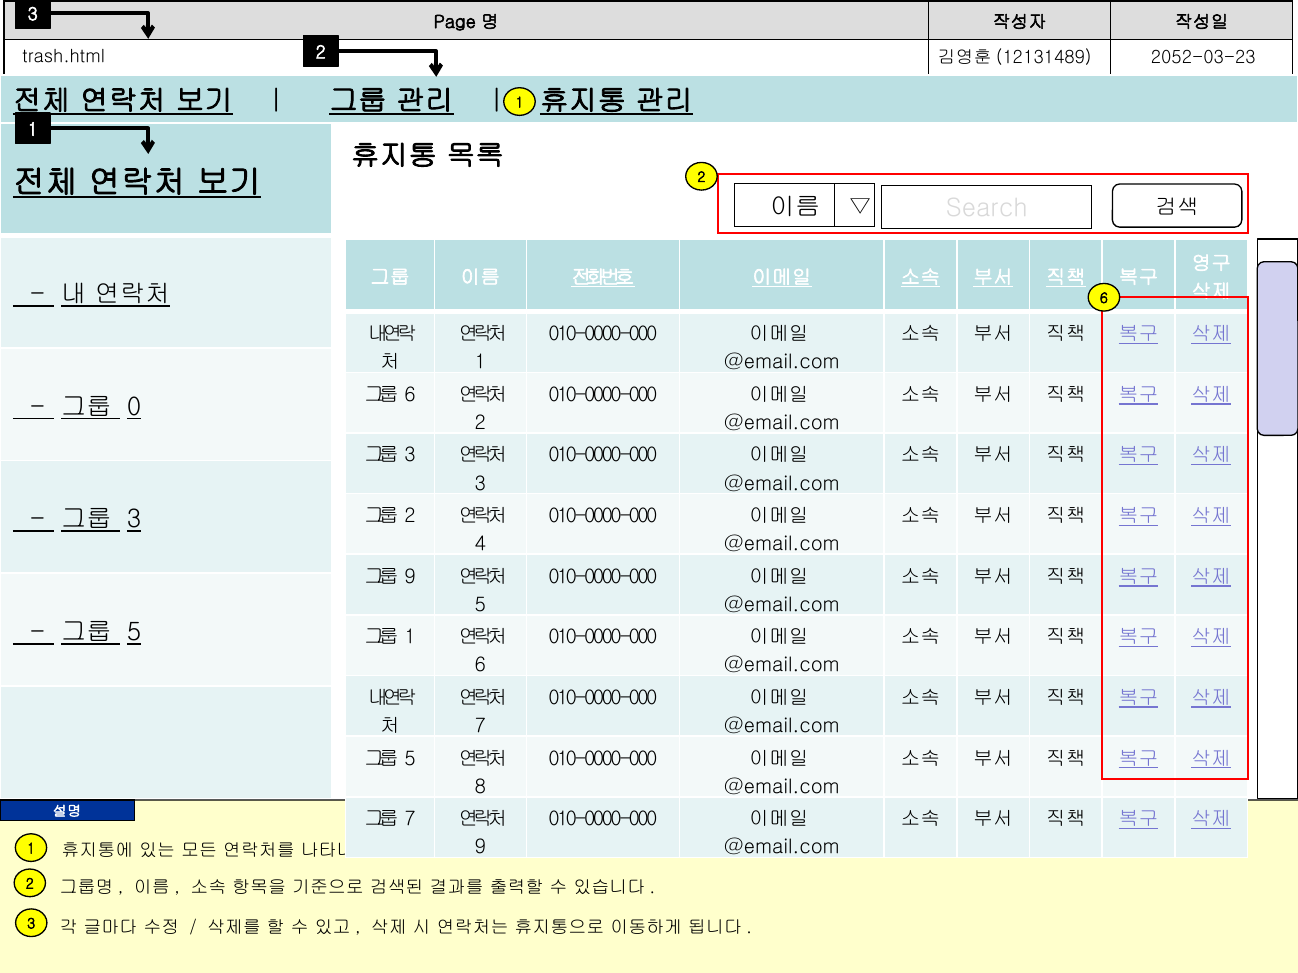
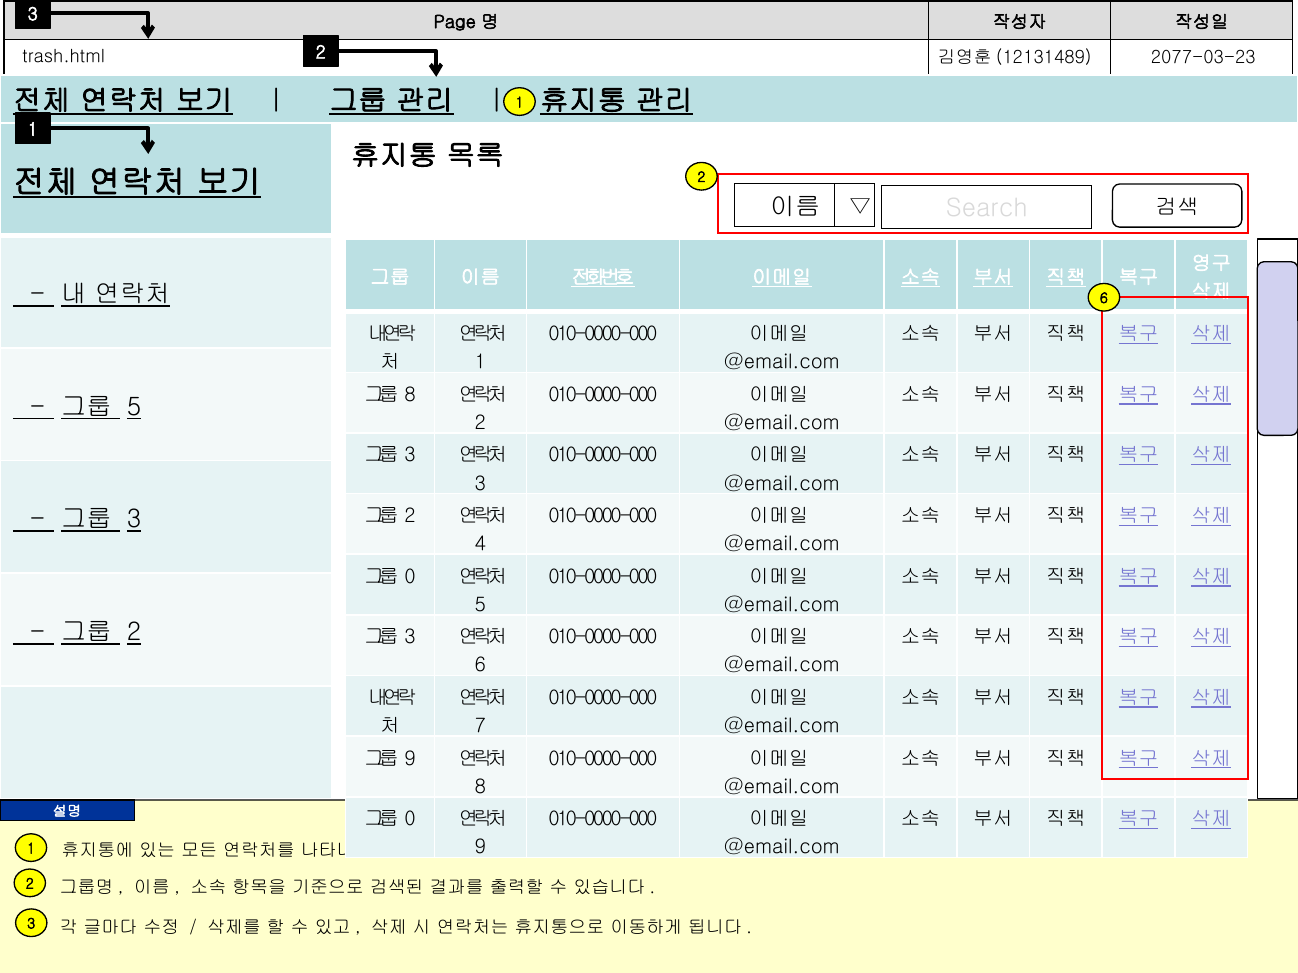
2052-03-23: 2052-03-23 -> 2077-03-23
6 at (410, 395): 6 -> 8
0 at (134, 407): 0 -> 5
9 at (410, 577): 9 -> 0
5 at (134, 632): 5 -> 2
1 at (410, 638): 1 -> 3
5 at (410, 759): 5 -> 9
7 at (410, 820): 7 -> 0
